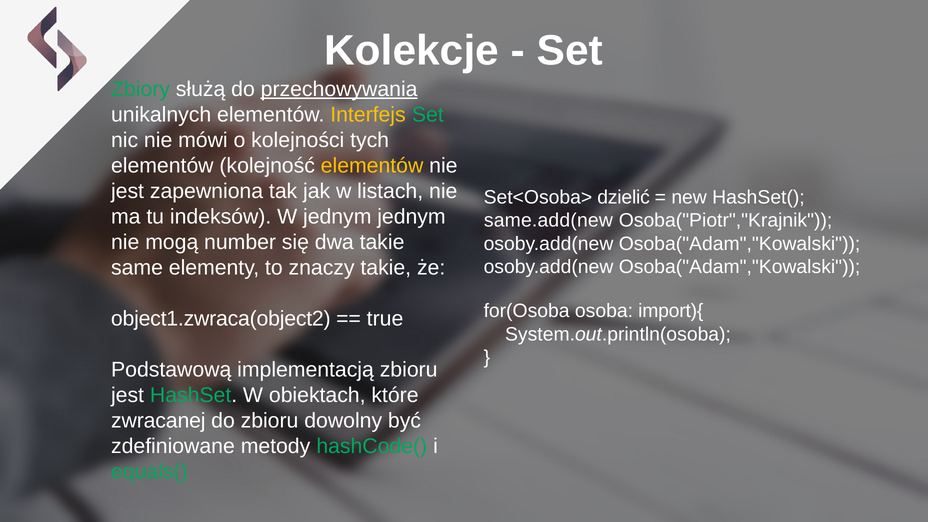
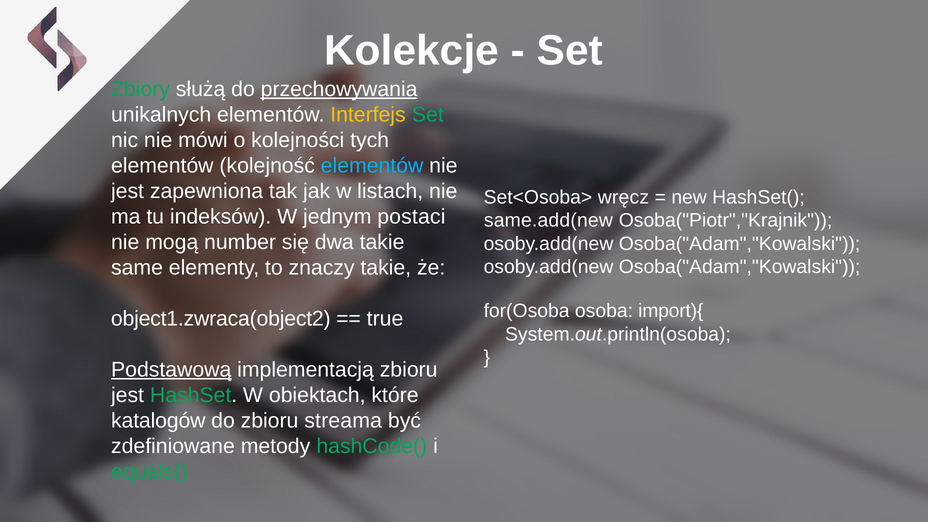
elementów at (372, 166) colour: yellow -> light blue
dzielić: dzielić -> wręcz
jednym jednym: jednym -> postaci
Podstawową underline: none -> present
zwracanej: zwracanej -> katalogów
dowolny: dowolny -> streama
